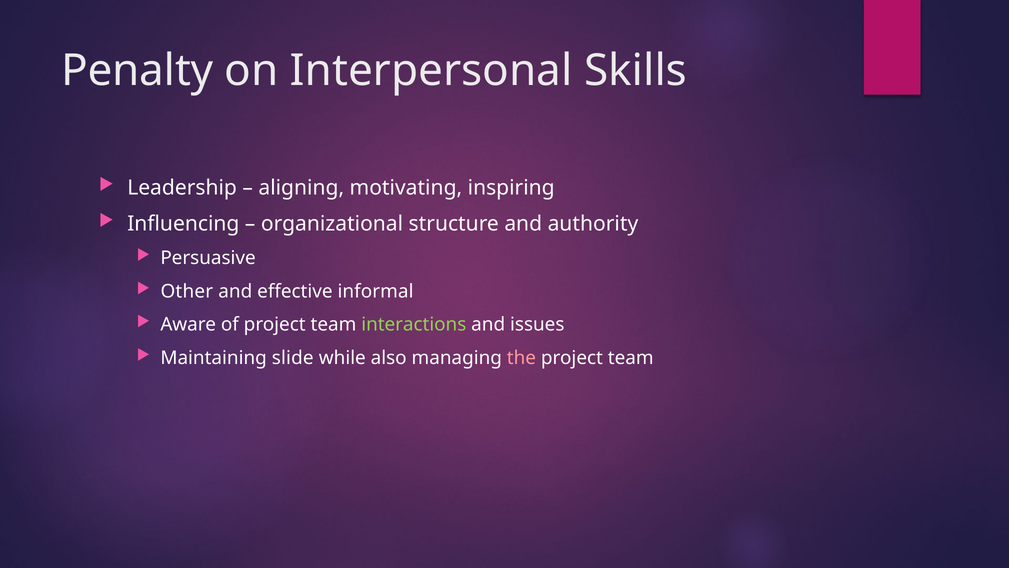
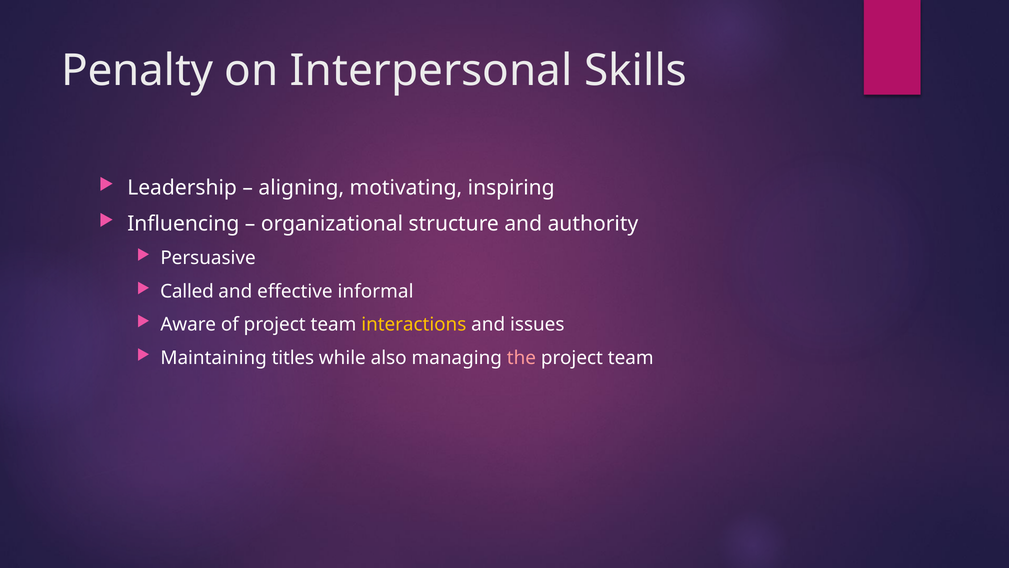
Other: Other -> Called
interactions colour: light green -> yellow
slide: slide -> titles
